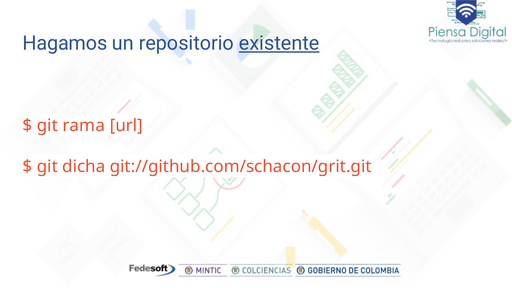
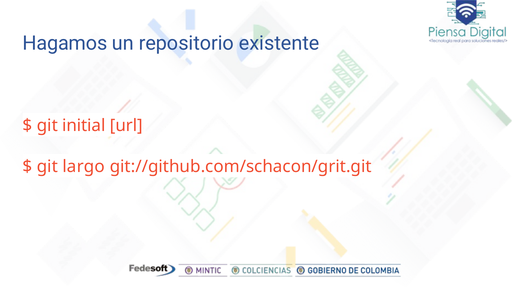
existente underline: present -> none
rama: rama -> initial
dicha: dicha -> largo
